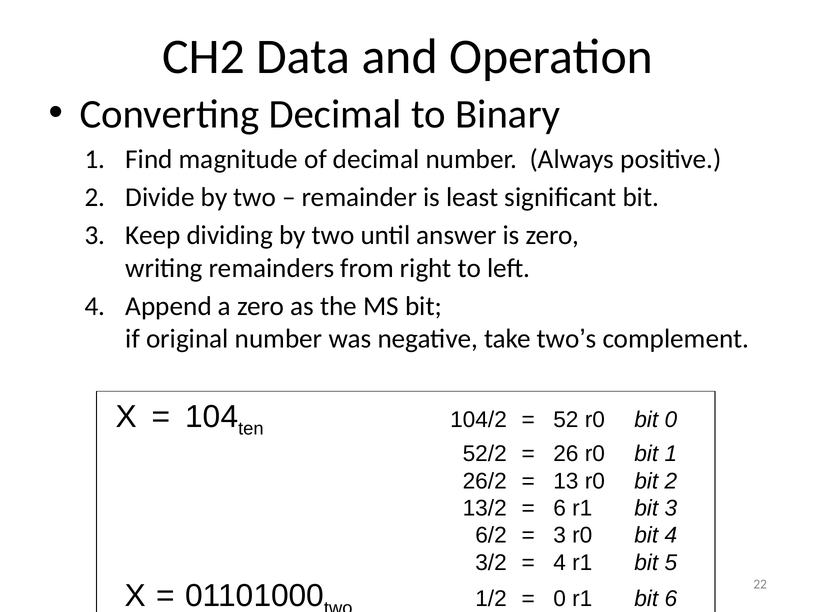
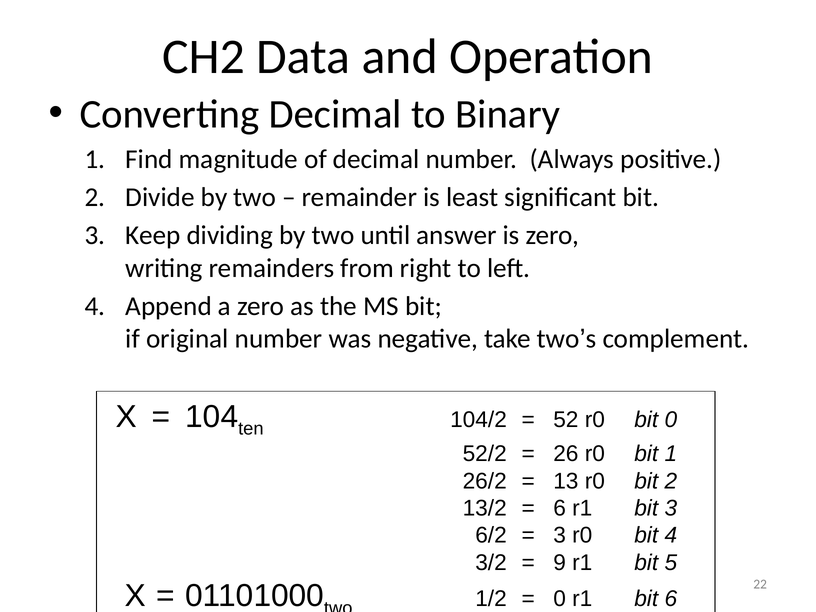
4 at (560, 563): 4 -> 9
